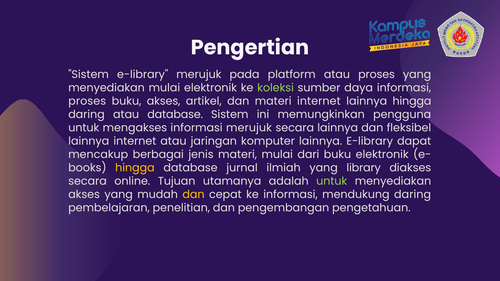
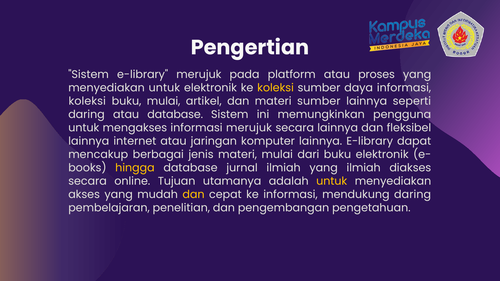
menyediakan mulai: mulai -> untuk
koleksi at (276, 88) colour: light green -> yellow
proses at (87, 101): proses -> koleksi
buku akses: akses -> mulai
materi internet: internet -> sumber
lainnya hingga: hingga -> seperti
yang library: library -> ilmiah
untuk at (332, 181) colour: light green -> yellow
